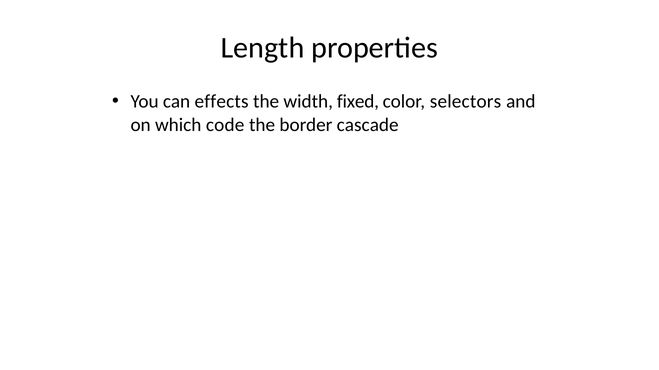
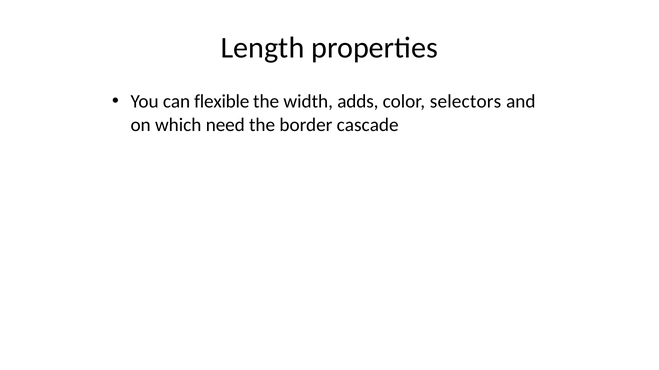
effects: effects -> flexible
fixed: fixed -> adds
code: code -> need
